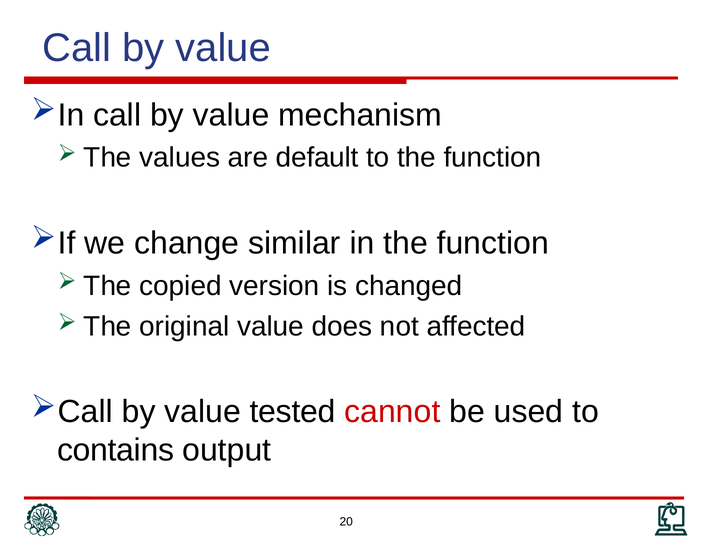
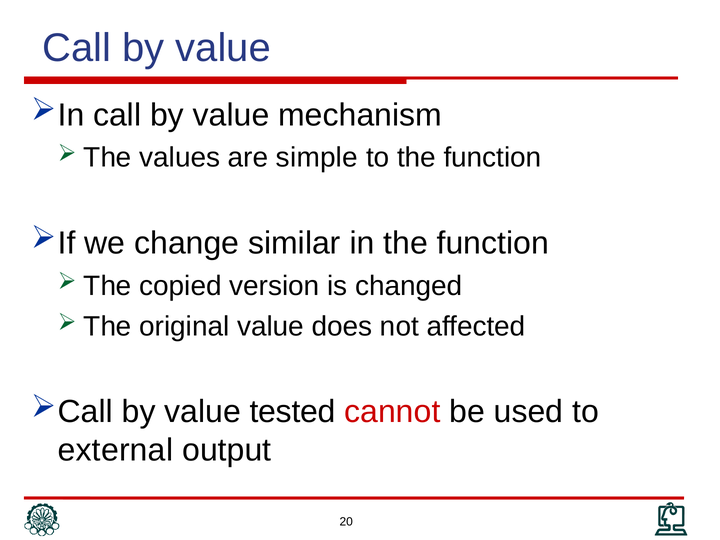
default: default -> simple
contains: contains -> external
